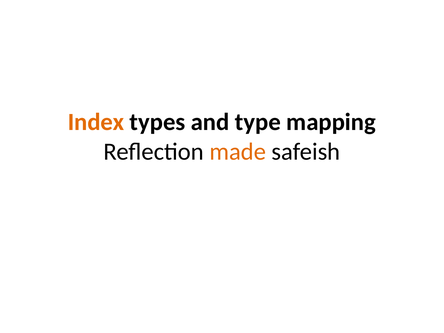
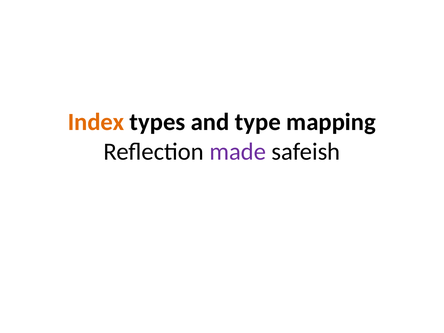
made colour: orange -> purple
